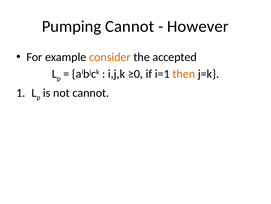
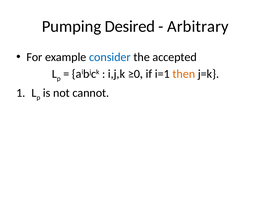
Pumping Cannot: Cannot -> Desired
However: However -> Arbitrary
consider colour: orange -> blue
